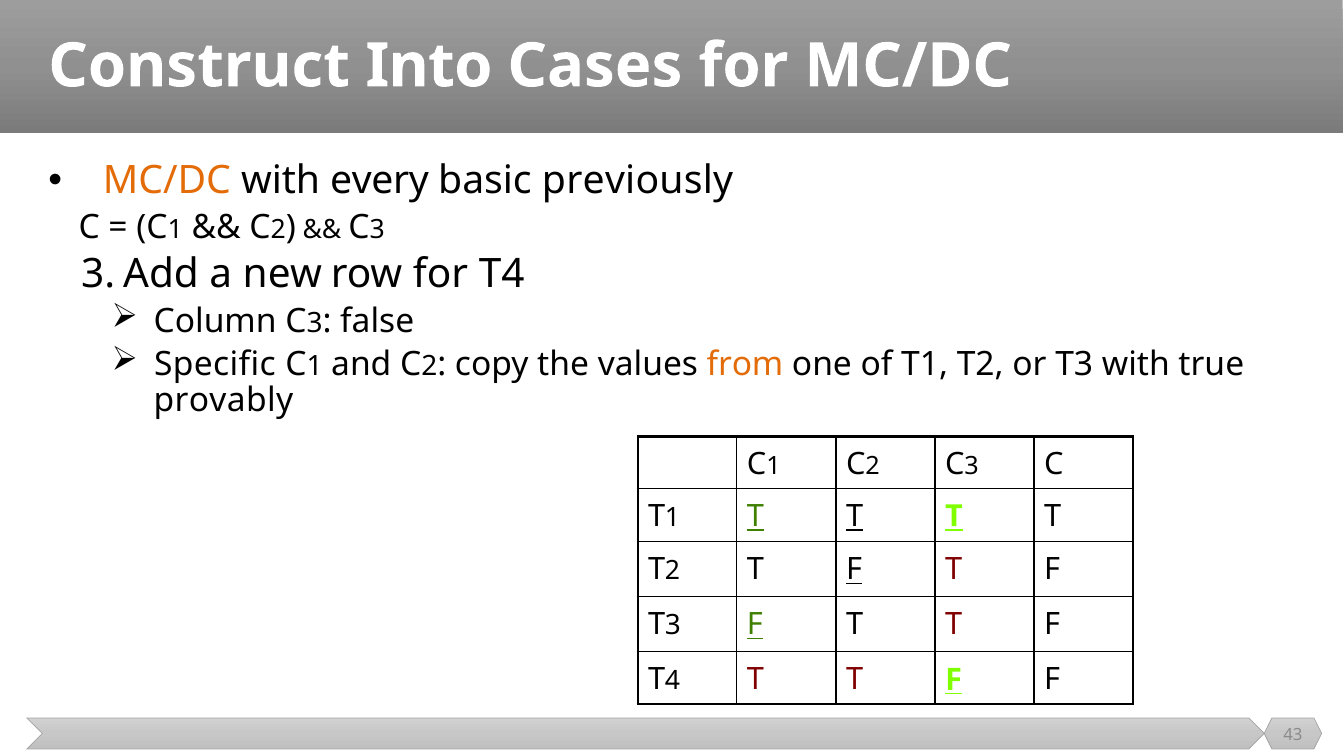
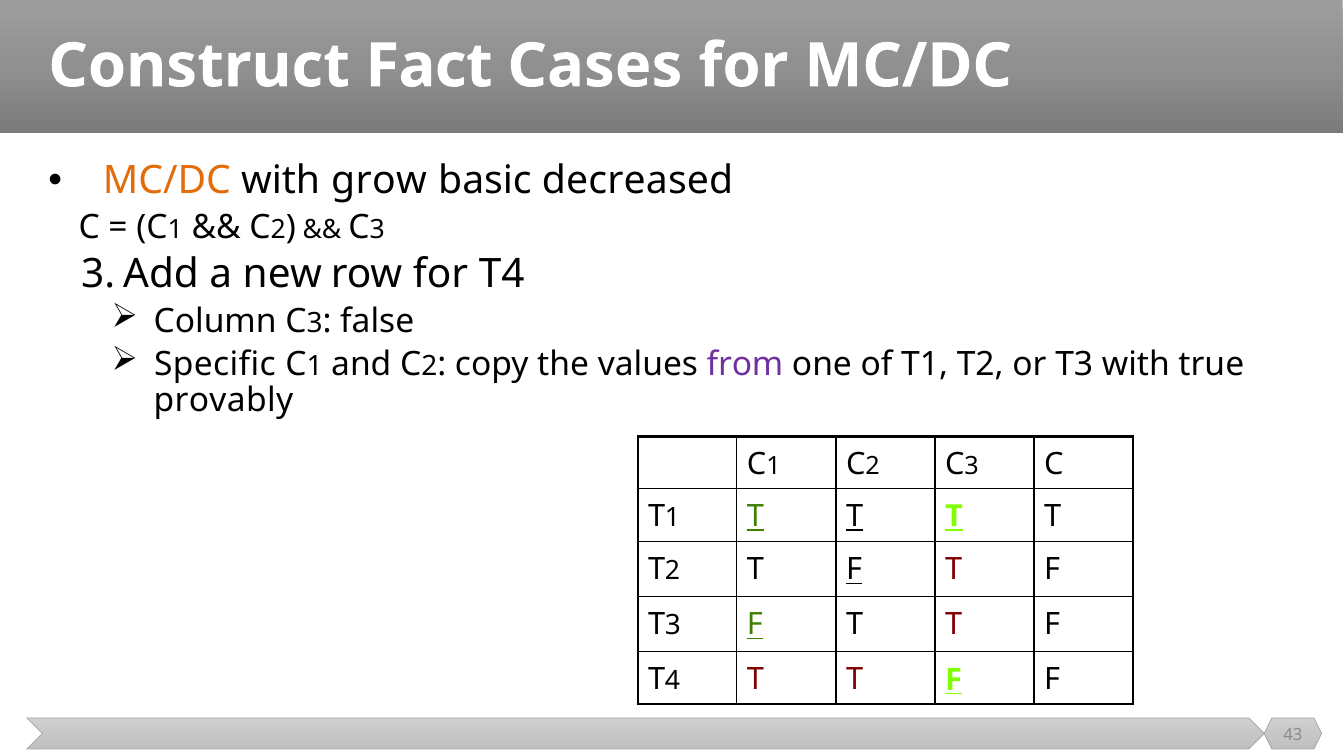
Into: Into -> Fact
every: every -> grow
previously: previously -> decreased
from colour: orange -> purple
